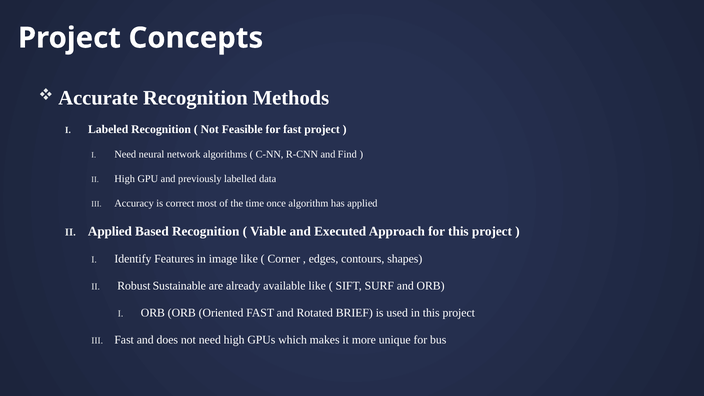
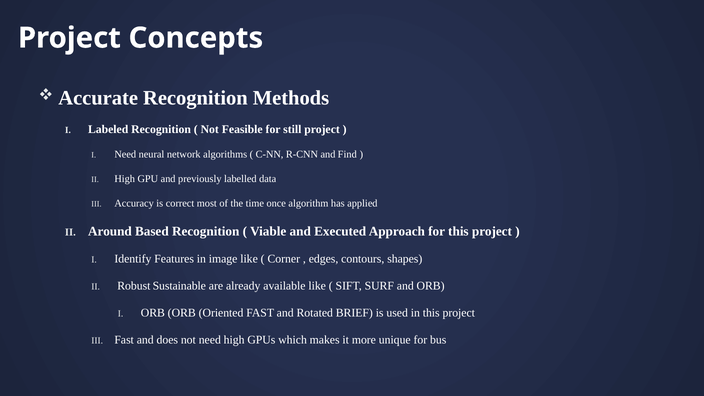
for fast: fast -> still
Applied at (110, 231): Applied -> Around
